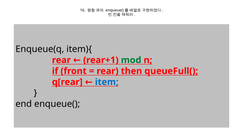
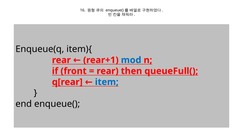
mod colour: green -> blue
